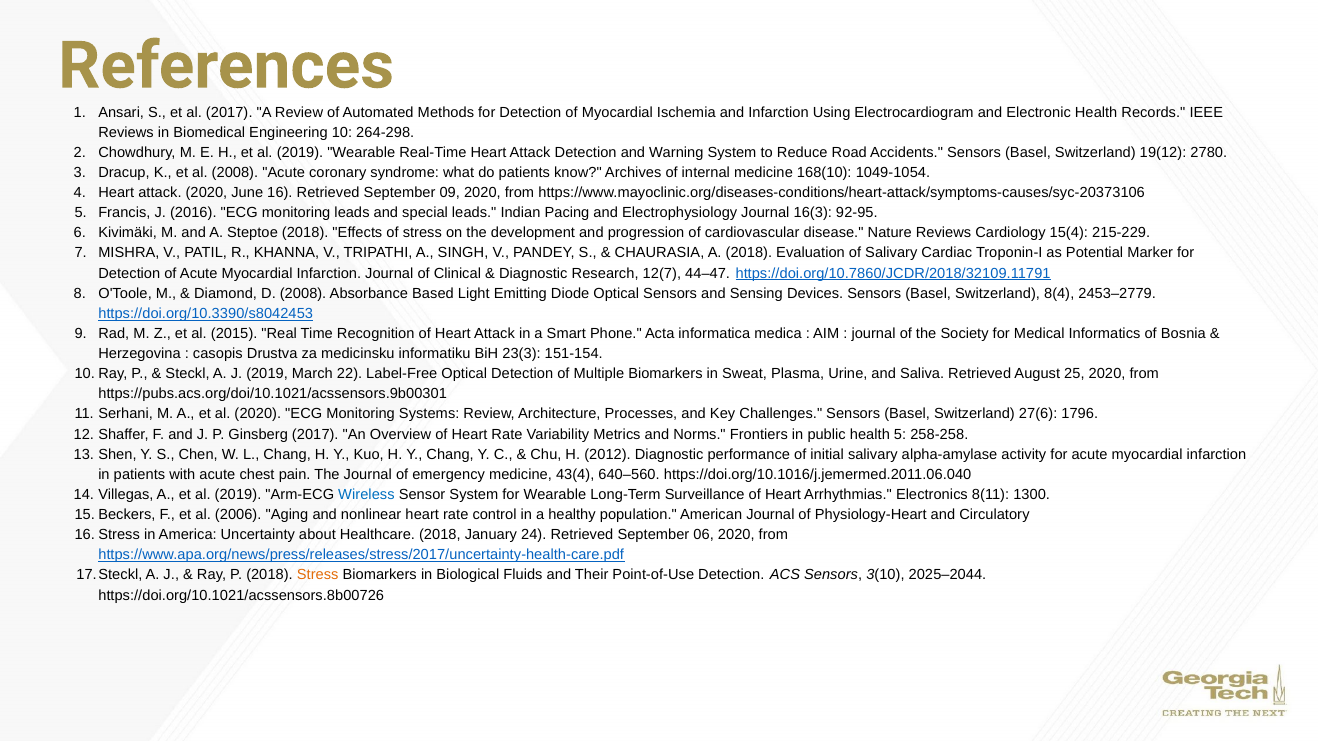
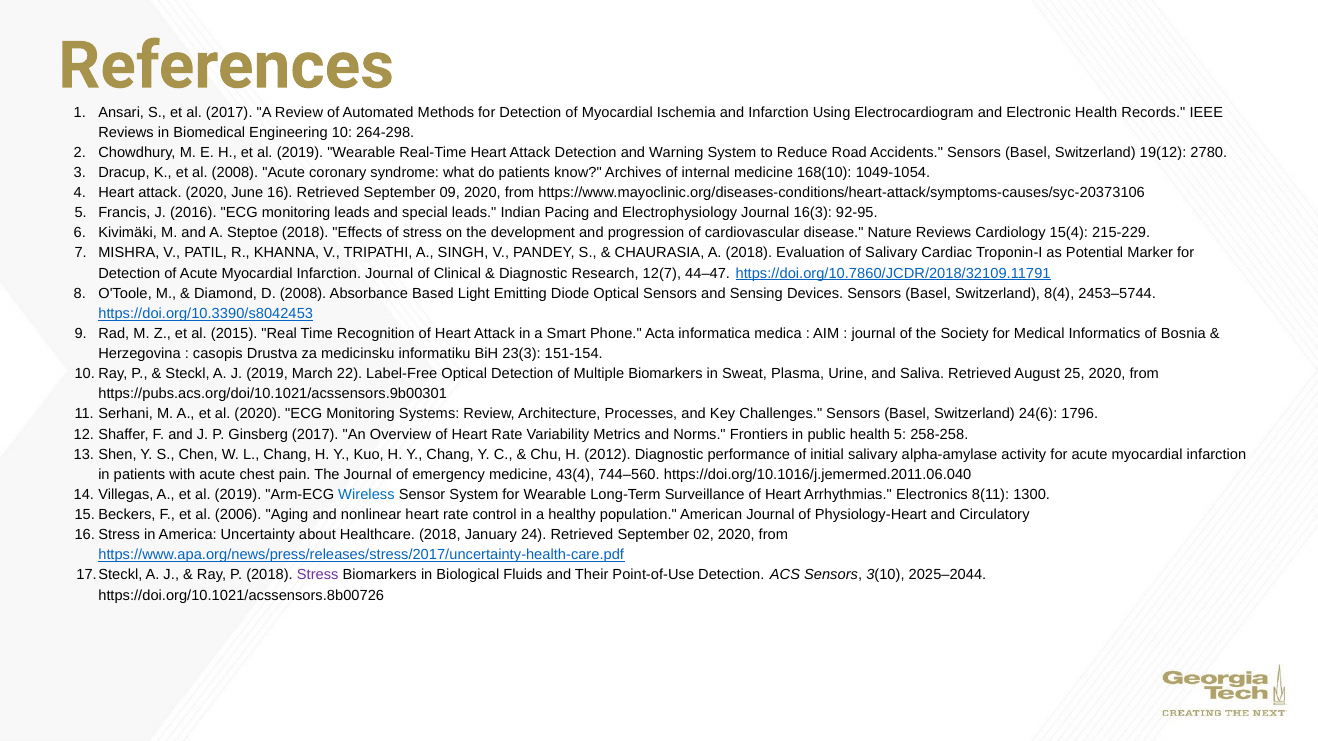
2453–2779: 2453–2779 -> 2453–5744
27(6: 27(6 -> 24(6
640–560: 640–560 -> 744–560
06: 06 -> 02
Stress at (318, 575) colour: orange -> purple
